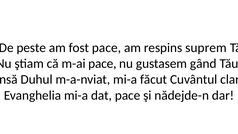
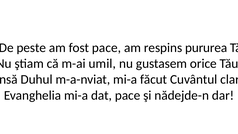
suprem: suprem -> pururea
m-ai pace: pace -> umil
gând: gând -> orice
